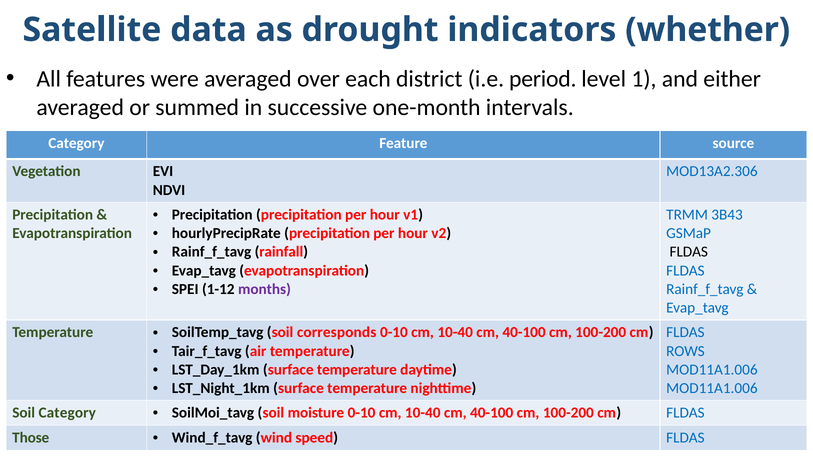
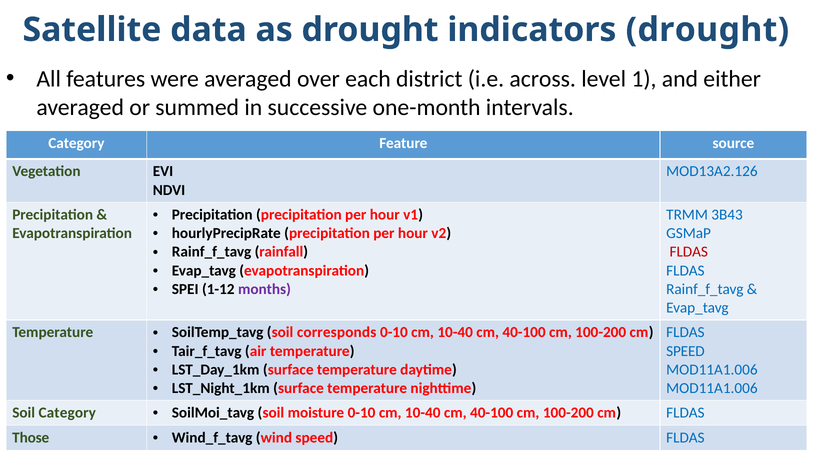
indicators whether: whether -> drought
period: period -> across
MOD13A2.306: MOD13A2.306 -> MOD13A2.126
FLDAS at (689, 252) colour: black -> red
ROWS at (685, 351): ROWS -> SPEED
